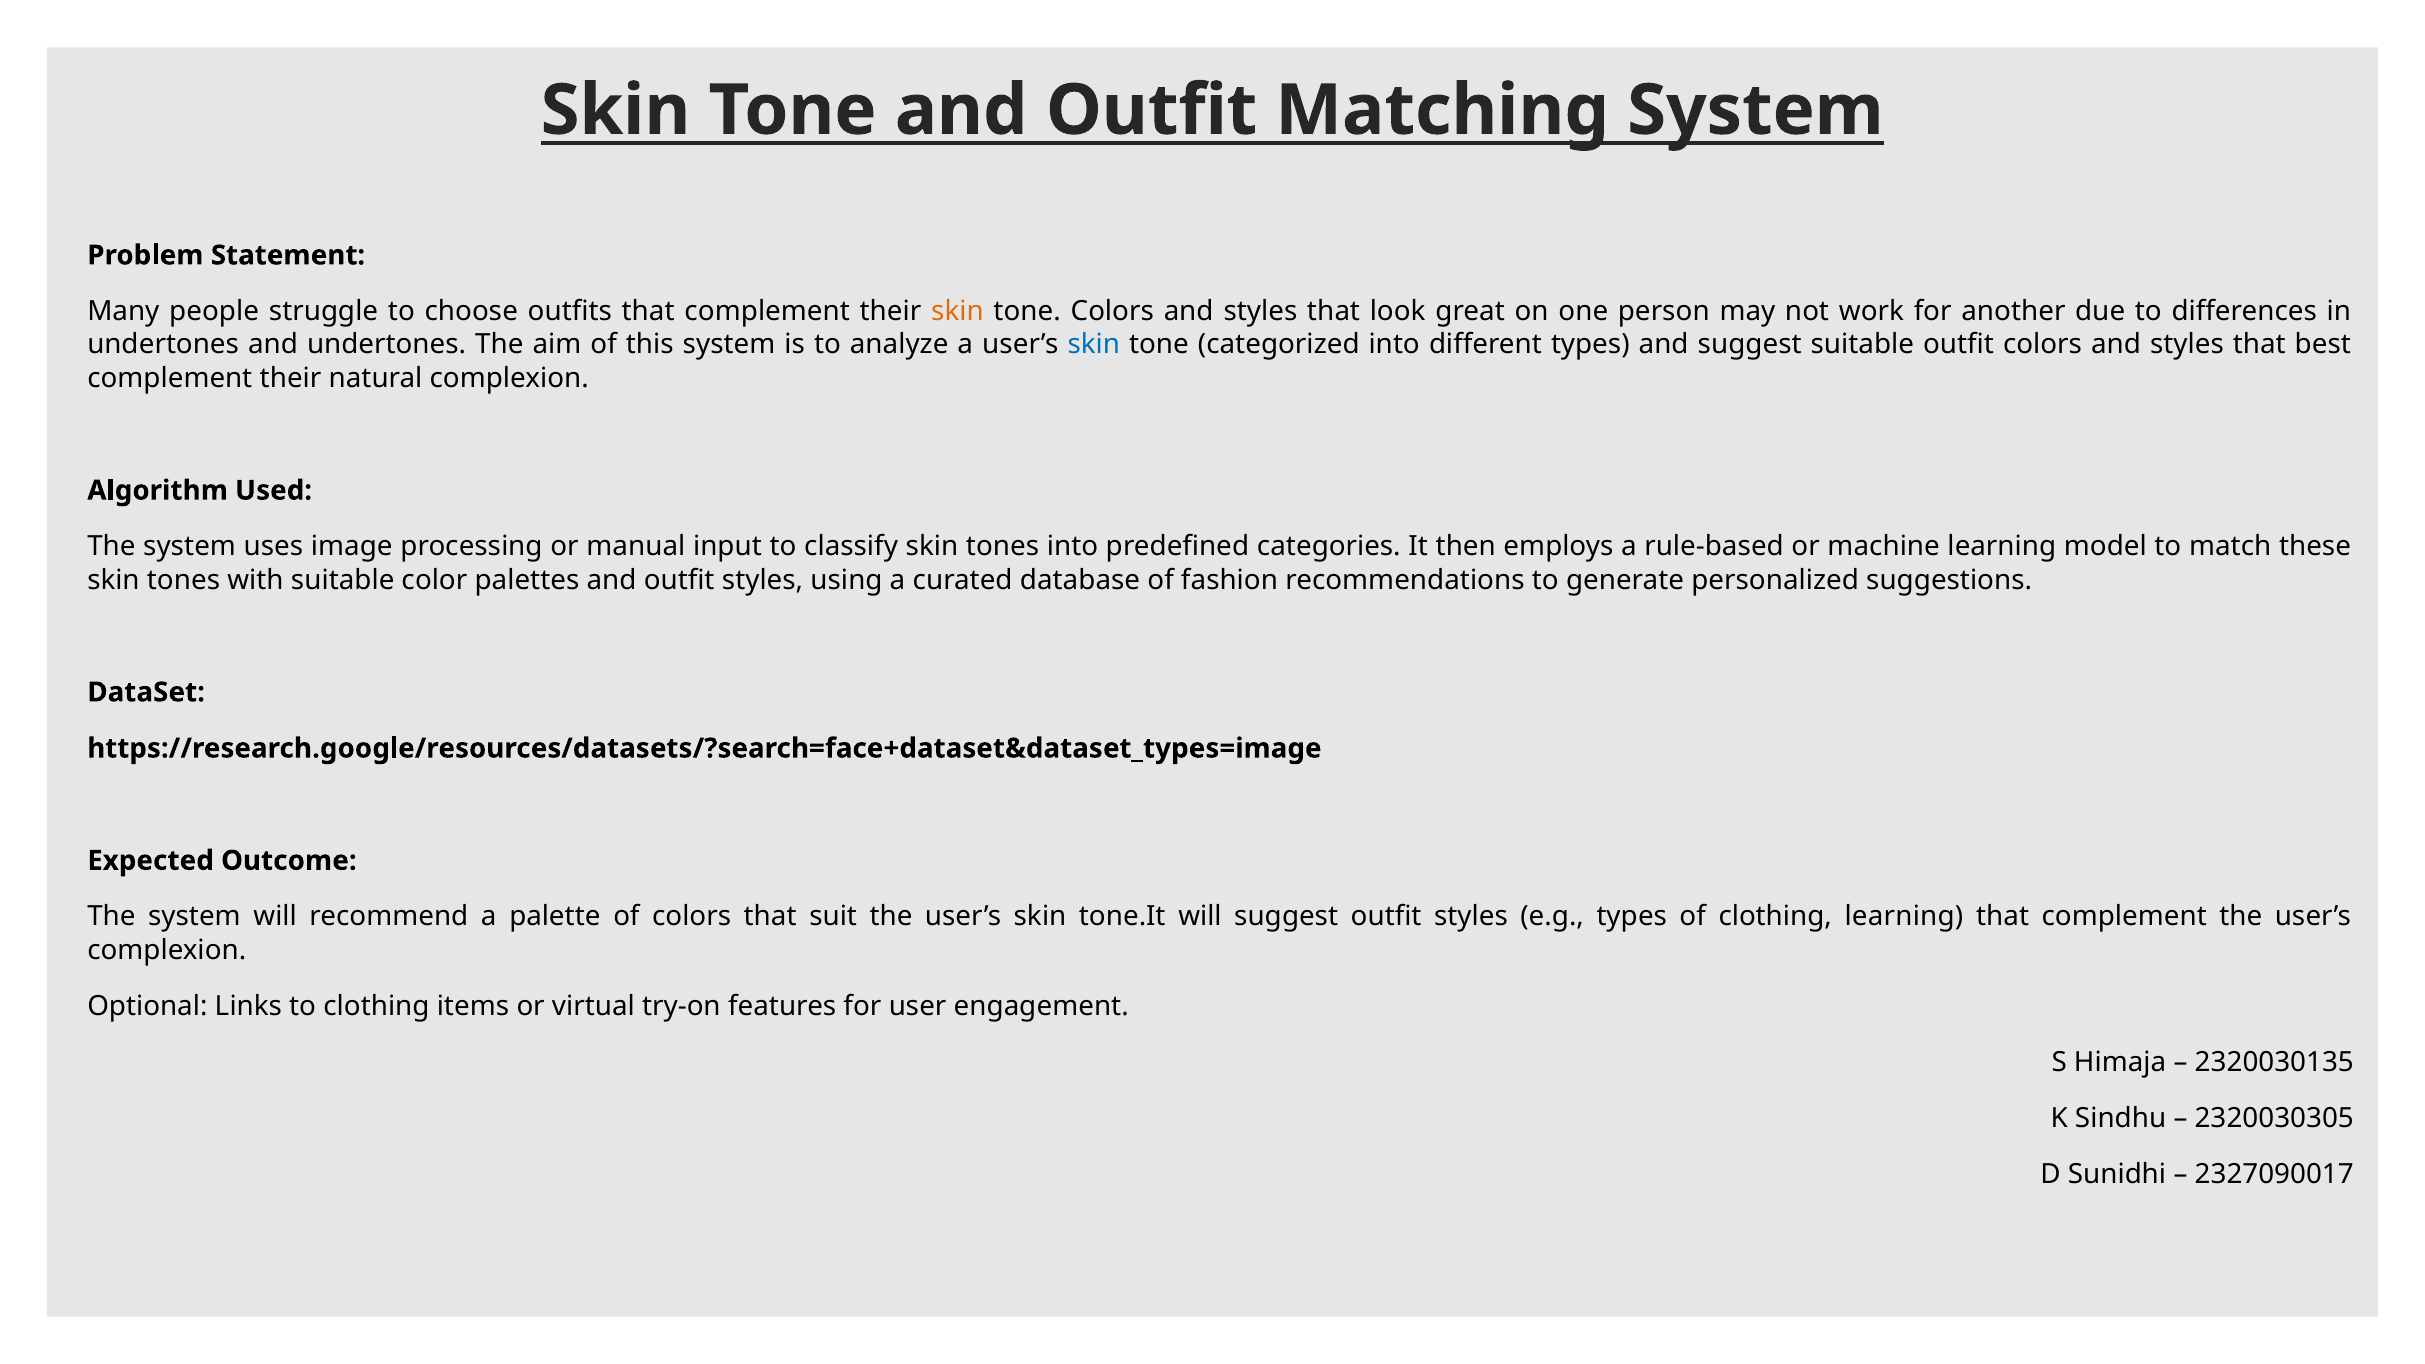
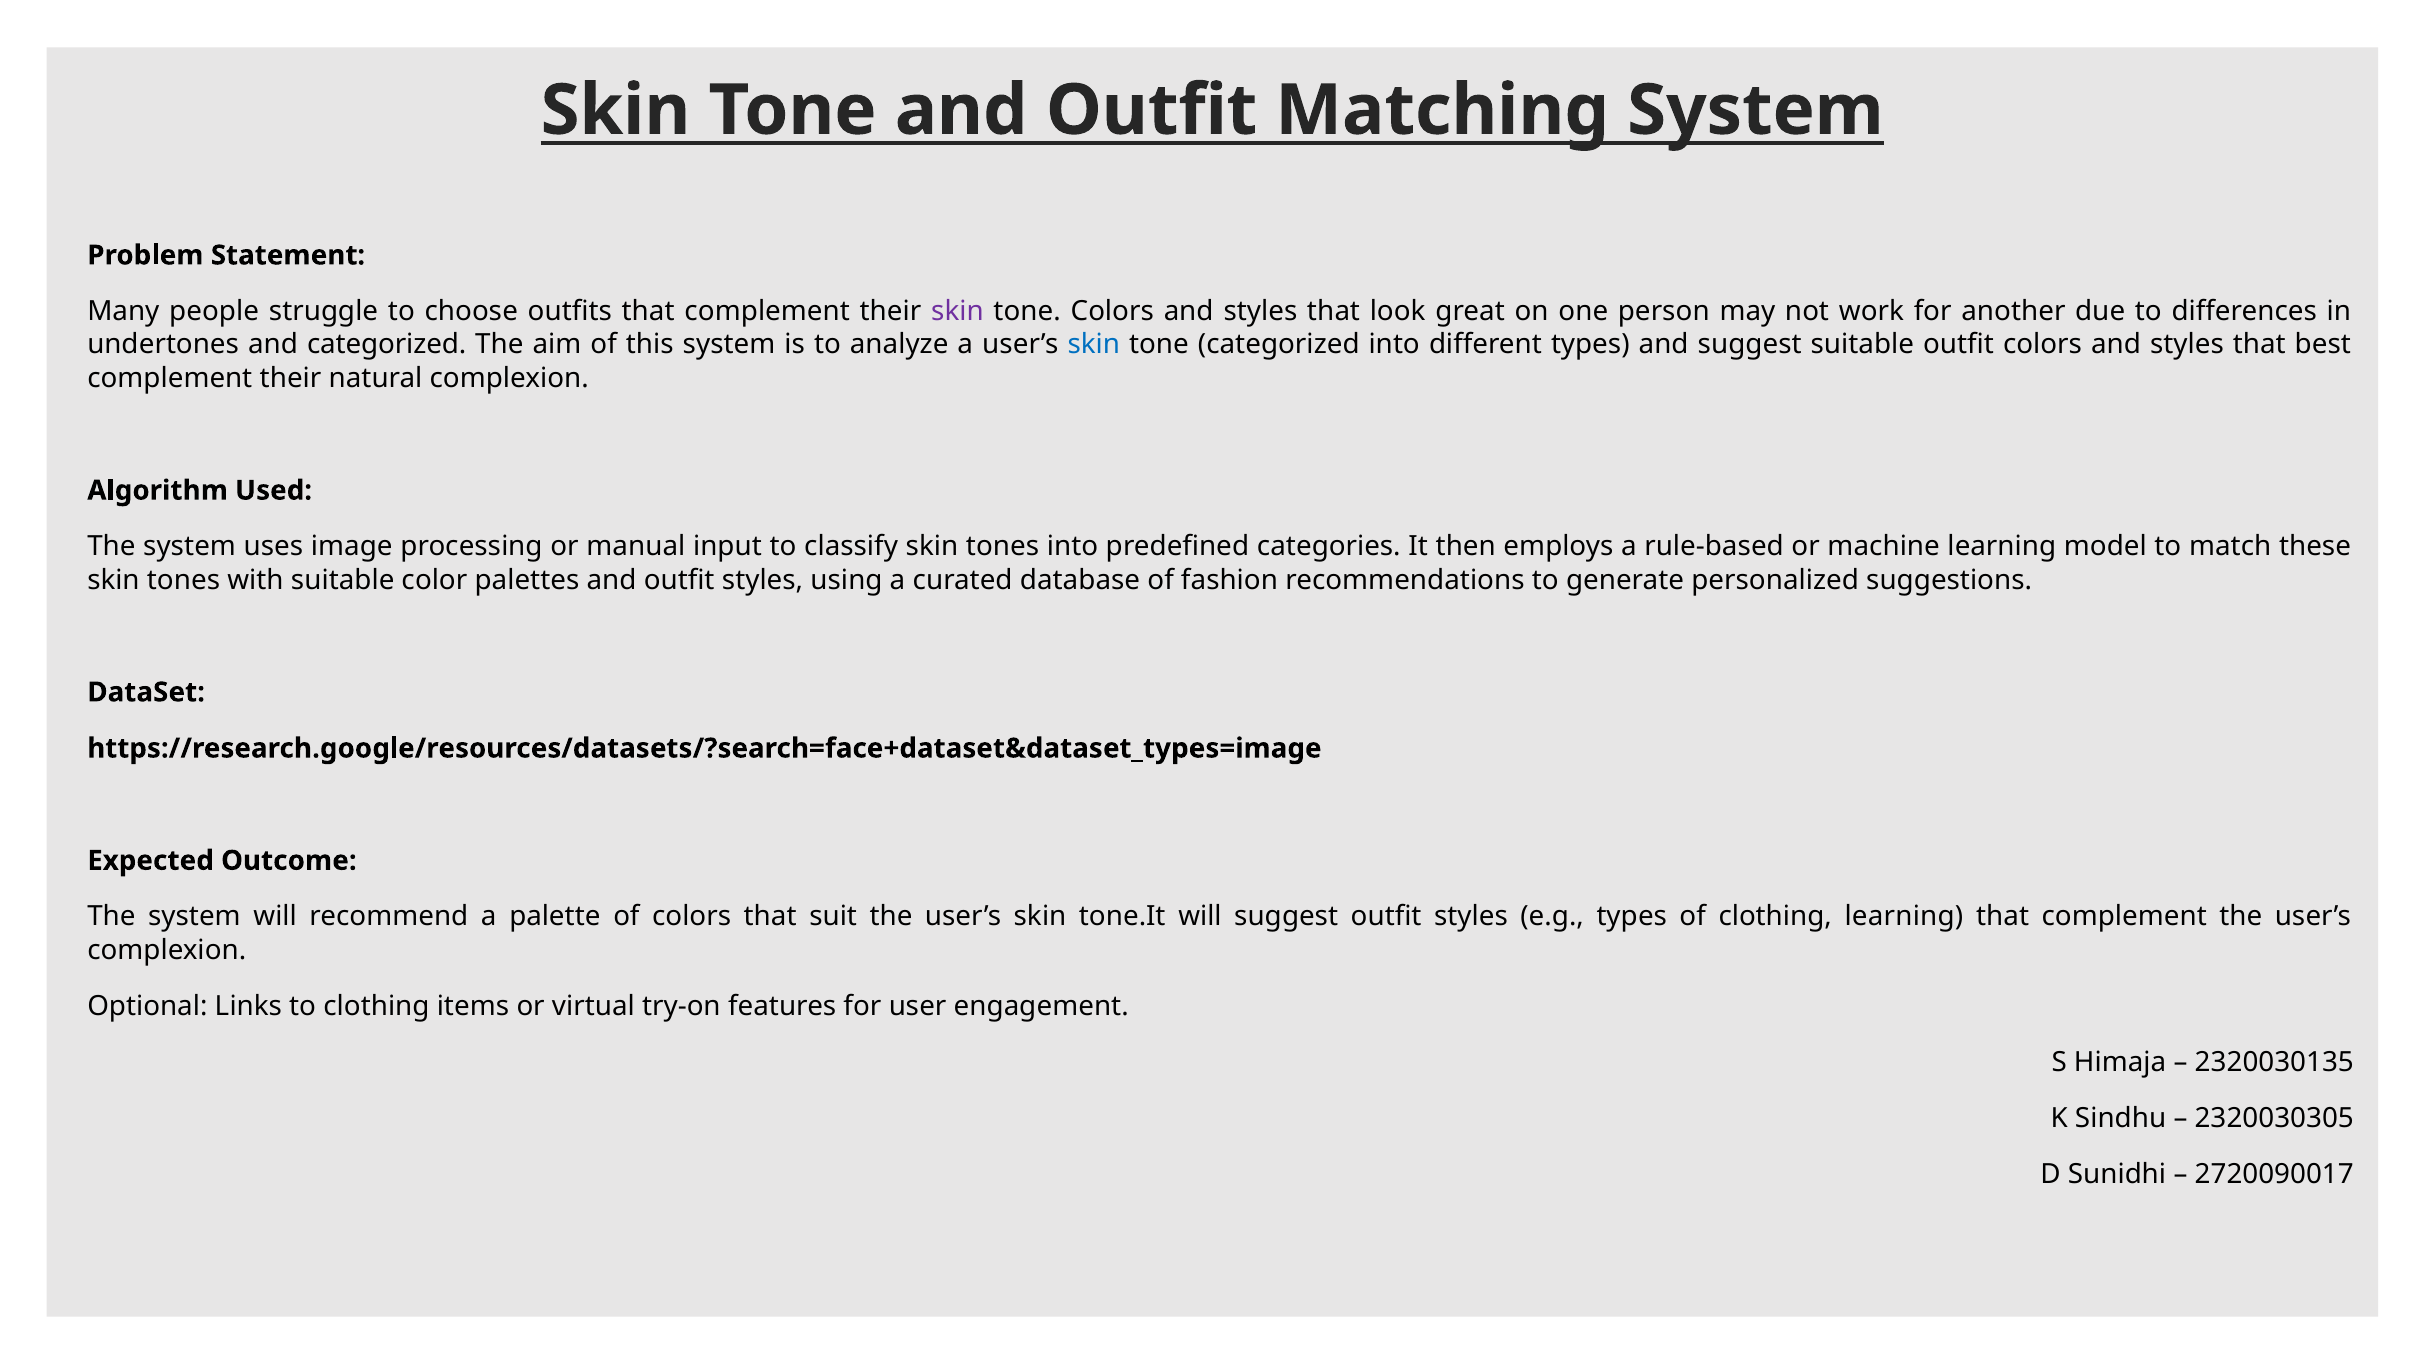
skin at (957, 311) colour: orange -> purple
and undertones: undertones -> categorized
2327090017: 2327090017 -> 2720090017
